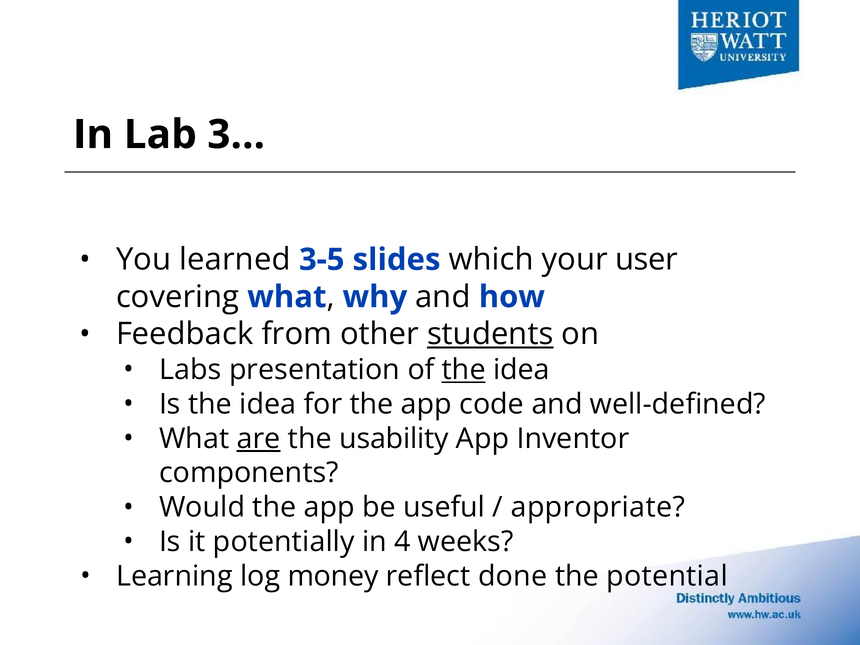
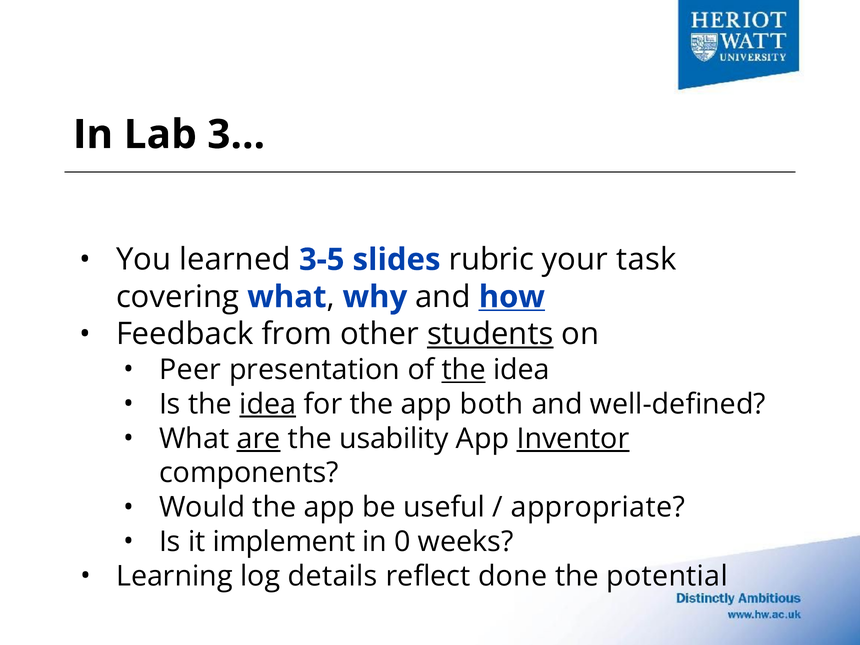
which: which -> rubric
user: user -> task
how underline: none -> present
Labs: Labs -> Peer
idea at (268, 404) underline: none -> present
code: code -> both
Inventor underline: none -> present
potentially: potentially -> implement
4: 4 -> 0
money: money -> details
